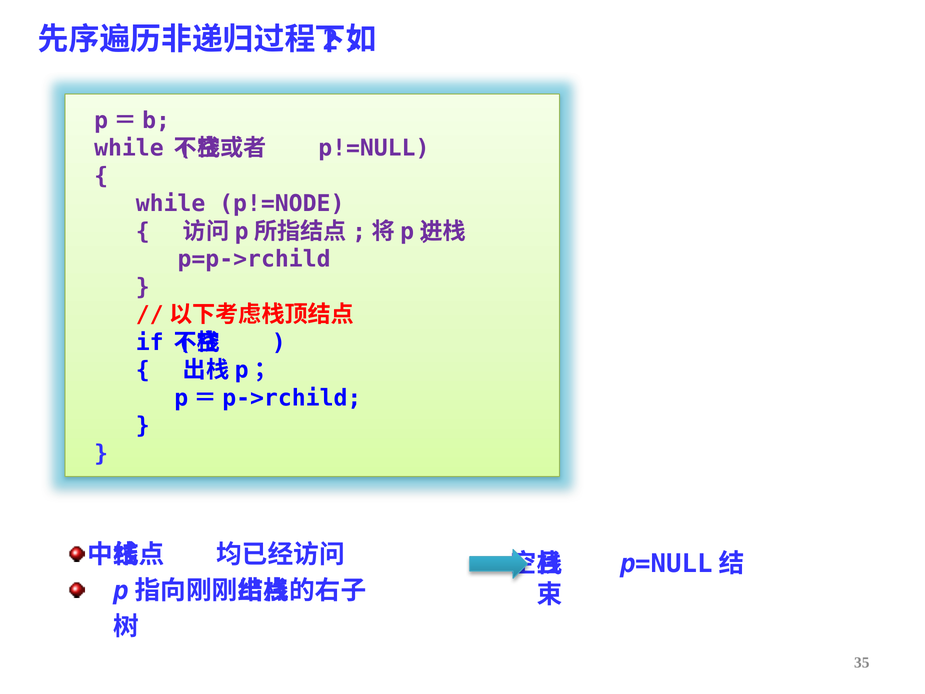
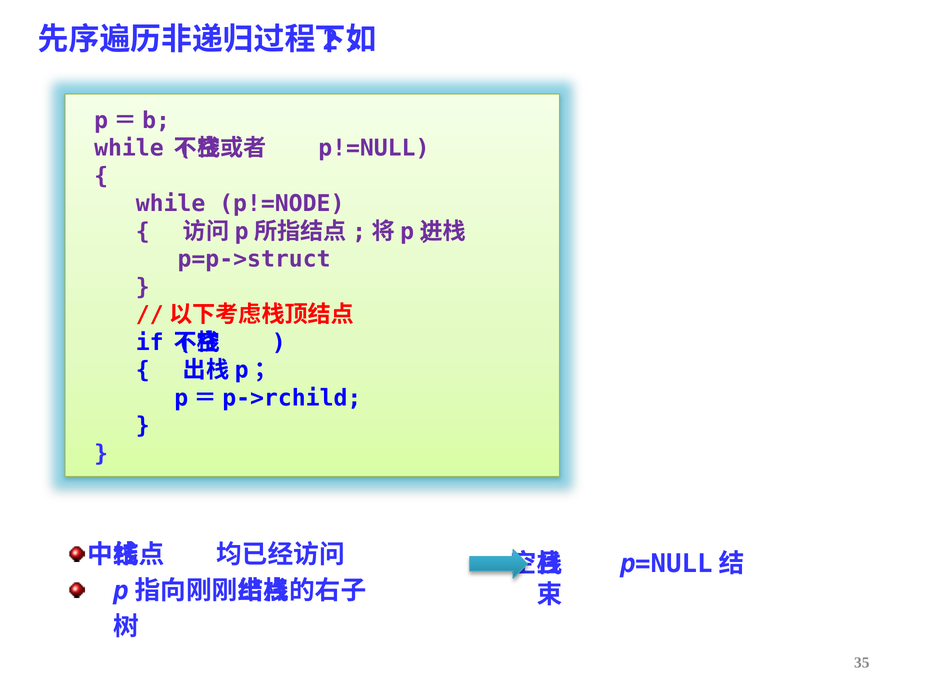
p=p->rchild: p=p->rchild -> p=p->struct
